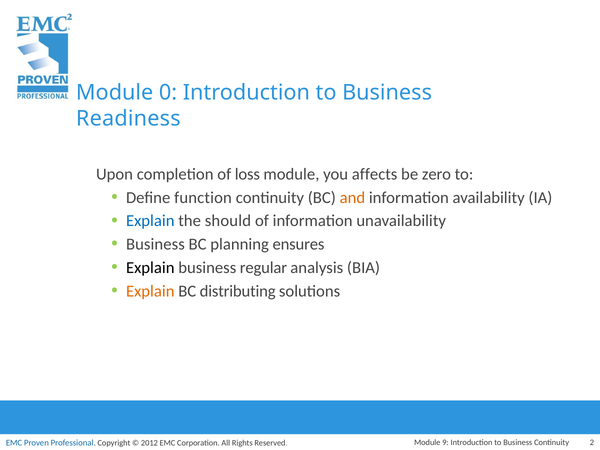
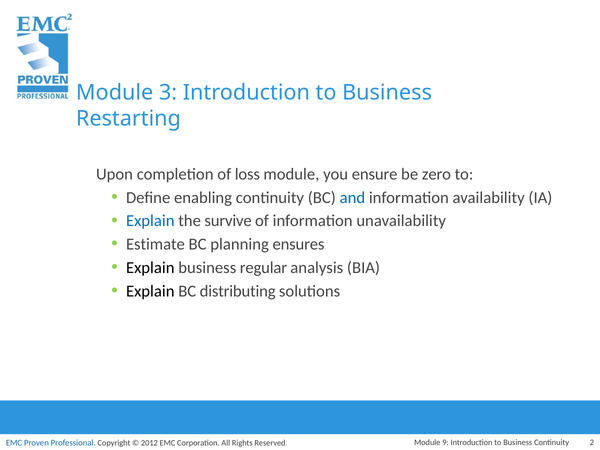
0: 0 -> 3
Readiness: Readiness -> Restarting
affects: affects -> ensure
function: function -> enabling
and colour: orange -> blue
should: should -> survive
Business at (155, 244): Business -> Estimate
Explain at (150, 291) colour: orange -> black
